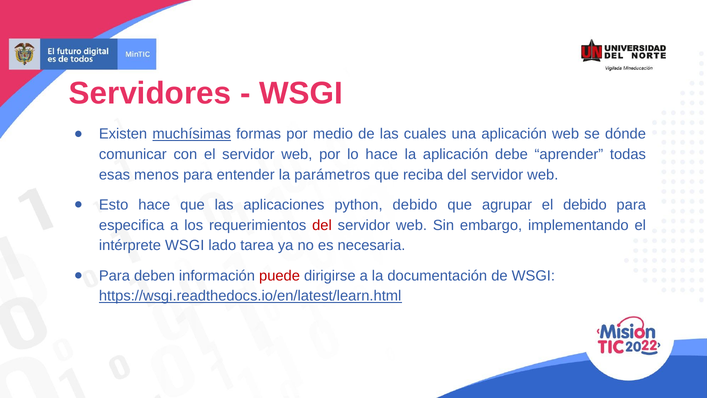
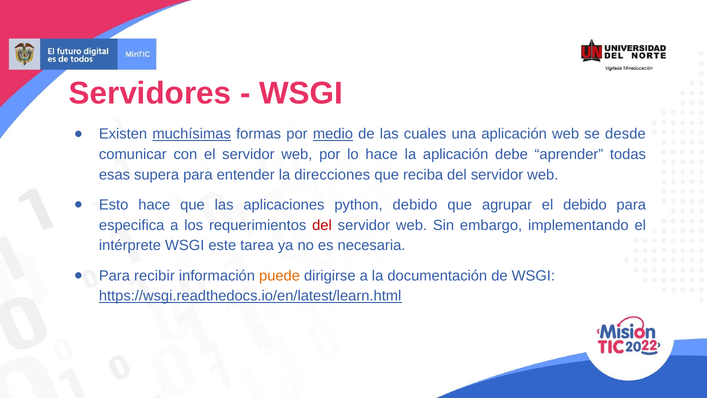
medio underline: none -> present
dónde: dónde -> desde
menos: menos -> supera
parámetros: parámetros -> direcciones
lado: lado -> este
deben: deben -> recibir
puede colour: red -> orange
